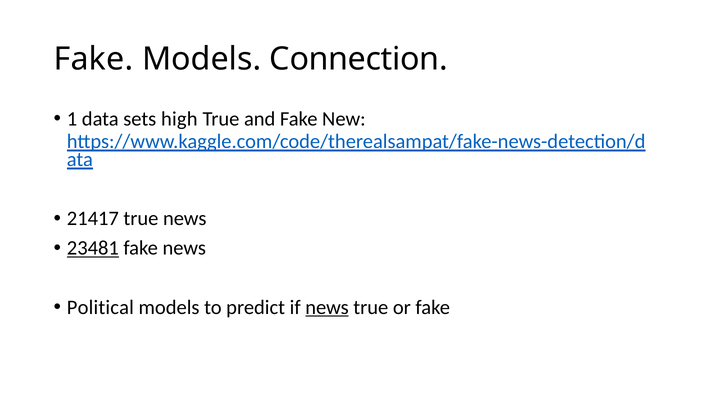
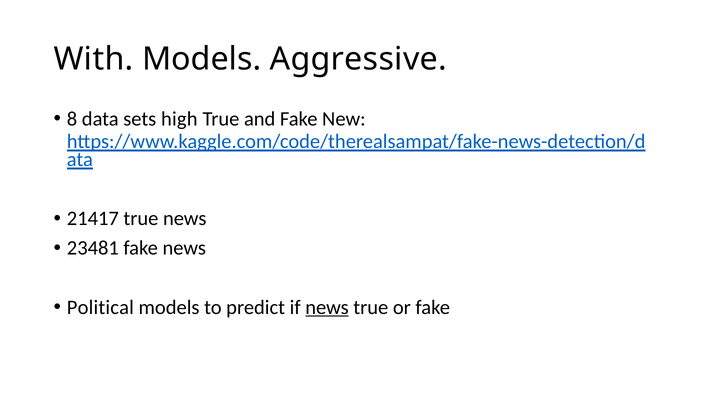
Fake at (94, 59): Fake -> With
Connection: Connection -> Aggressive
1: 1 -> 8
23481 underline: present -> none
